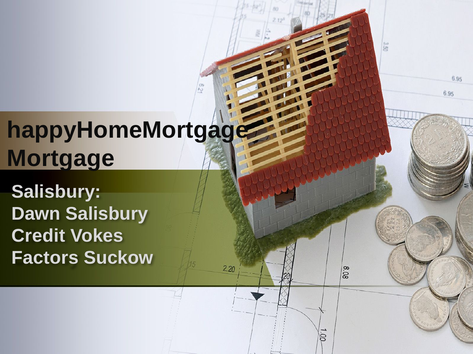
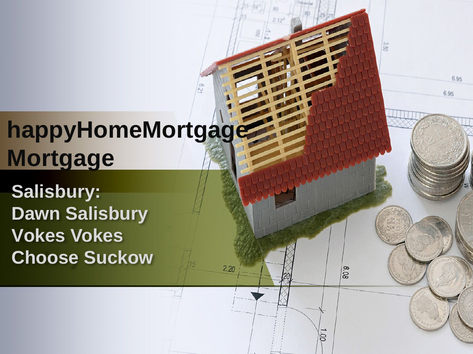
Credit at (38, 236): Credit -> Vokes
Factors: Factors -> Choose
